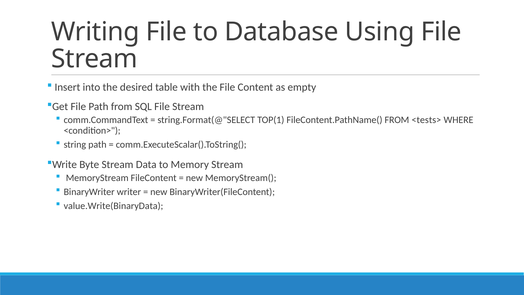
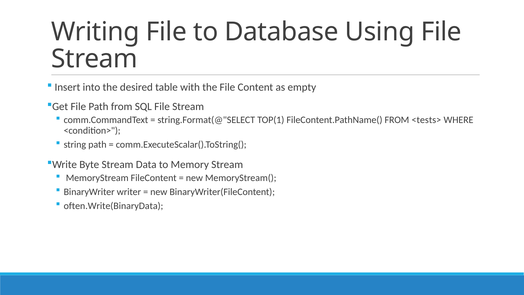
value.Write(BinaryData: value.Write(BinaryData -> often.Write(BinaryData
